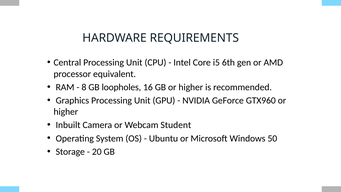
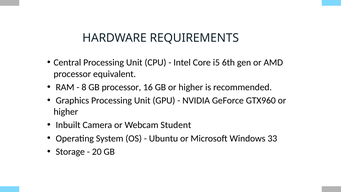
GB loopholes: loopholes -> processor
50: 50 -> 33
